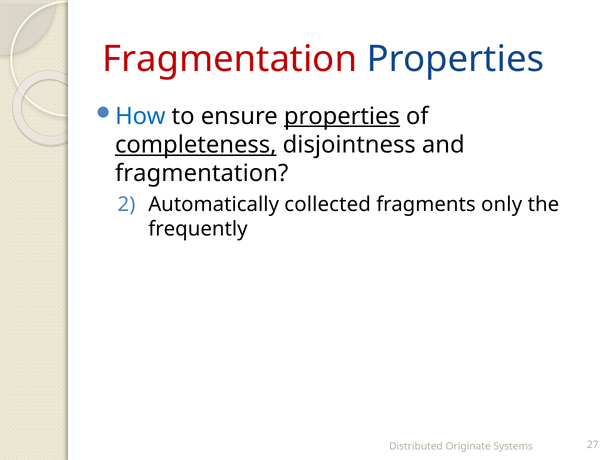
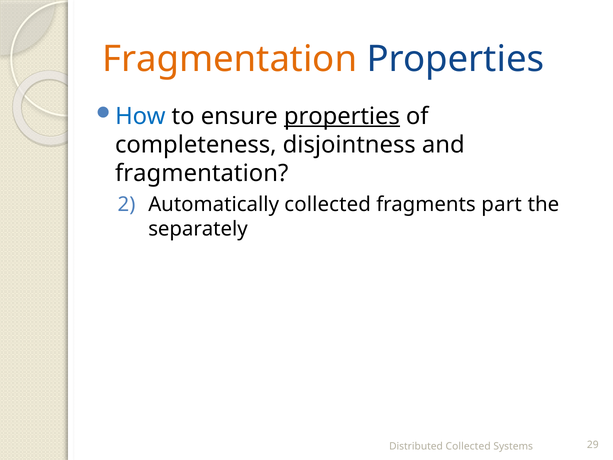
Fragmentation at (230, 59) colour: red -> orange
completeness underline: present -> none
only: only -> part
frequently: frequently -> separately
Distributed Originate: Originate -> Collected
27: 27 -> 29
